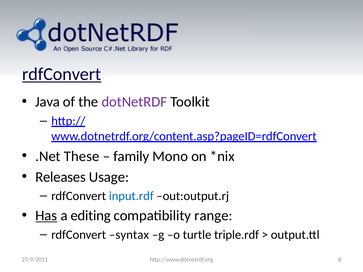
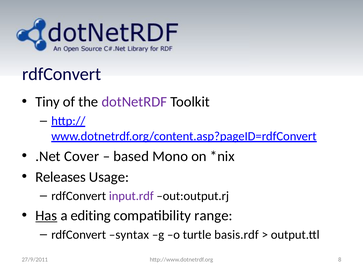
rdfConvert at (62, 74) underline: present -> none
Java: Java -> Tiny
These: These -> Cover
family: family -> based
input.rdf colour: blue -> purple
triple.rdf: triple.rdf -> basis.rdf
